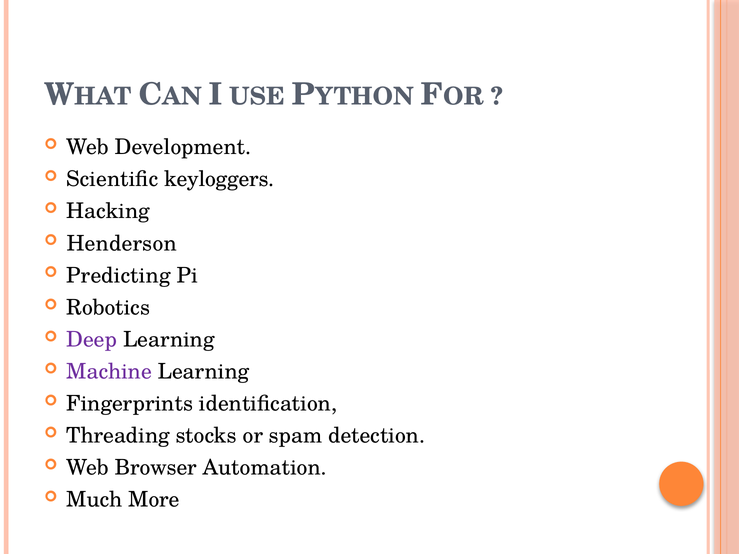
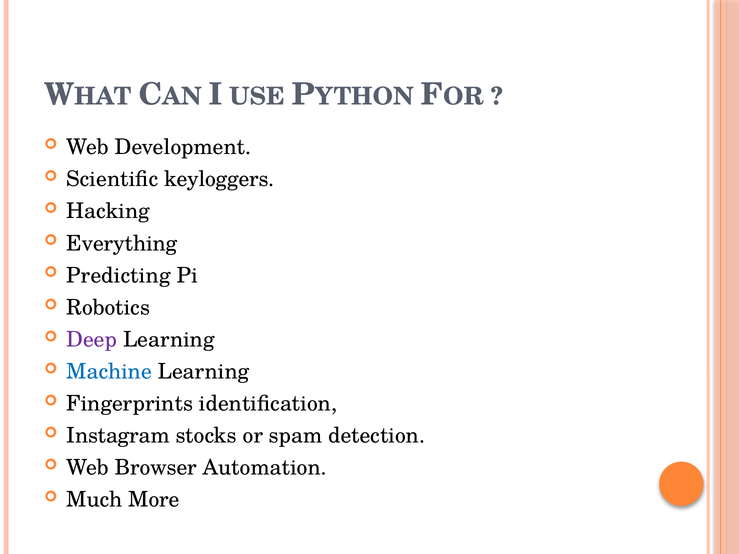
Henderson: Henderson -> Everything
Machine colour: purple -> blue
Threading: Threading -> Instagram
